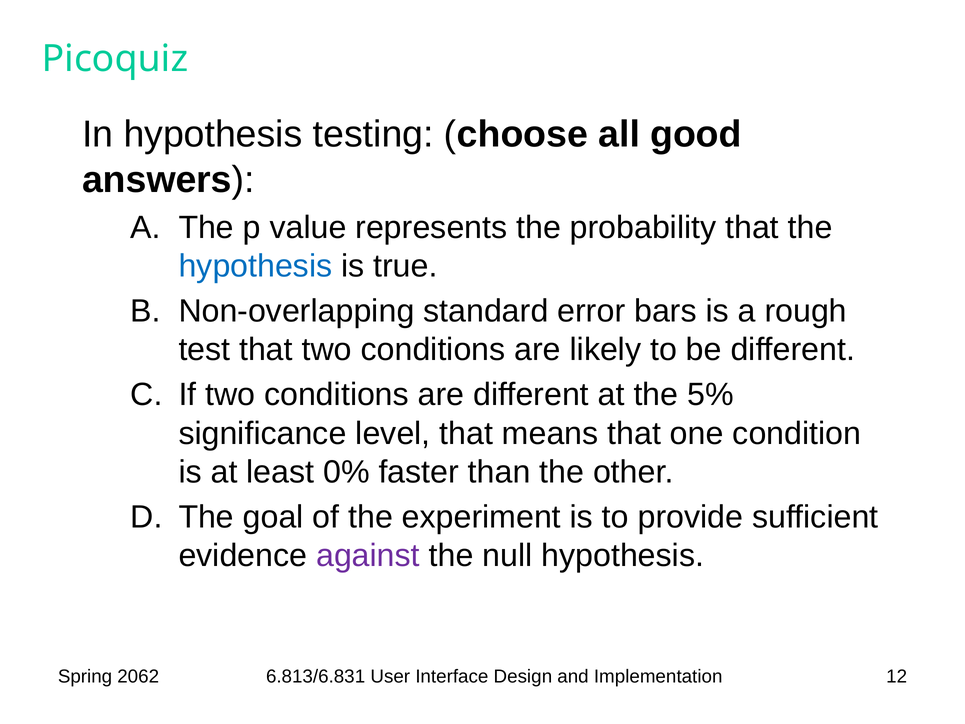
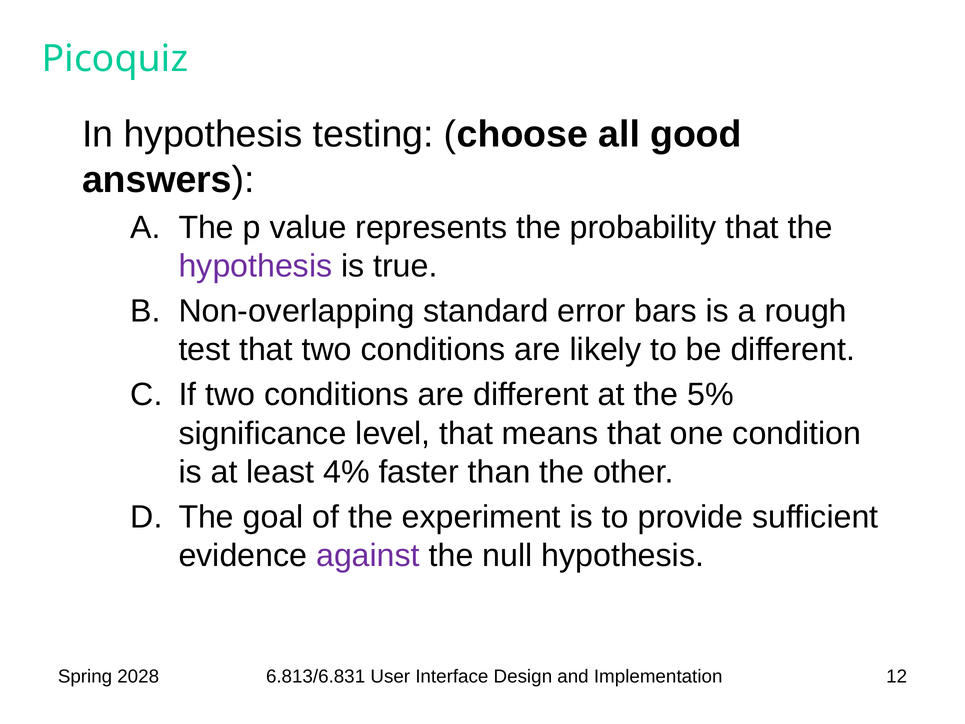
hypothesis at (255, 266) colour: blue -> purple
0%: 0% -> 4%
2062: 2062 -> 2028
